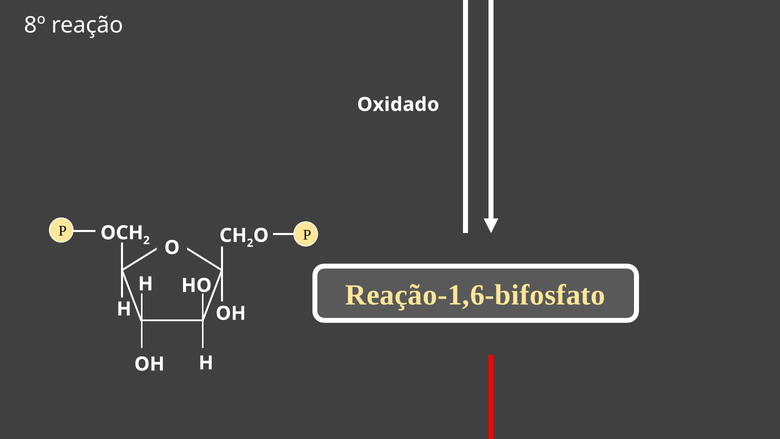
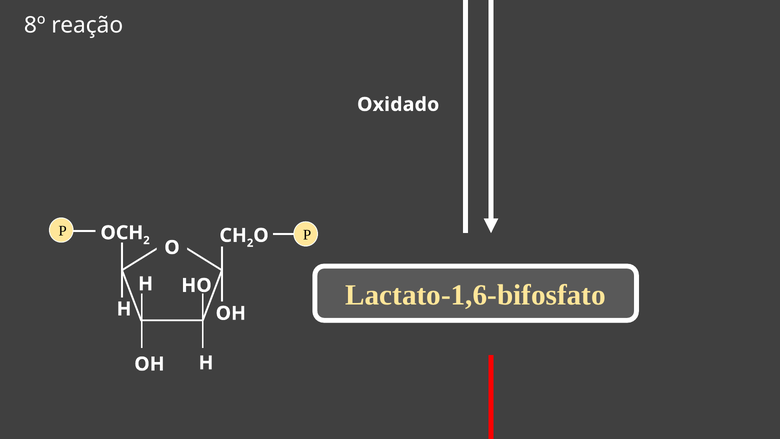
Reação-1,6-bifosfato: Reação-1,6-bifosfato -> Lactato-1,6-bifosfato
